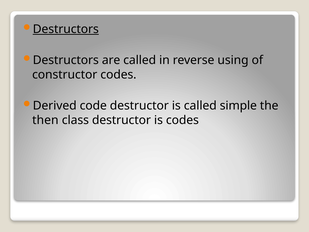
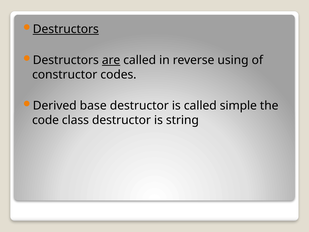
are underline: none -> present
code: code -> base
then: then -> code
is codes: codes -> string
